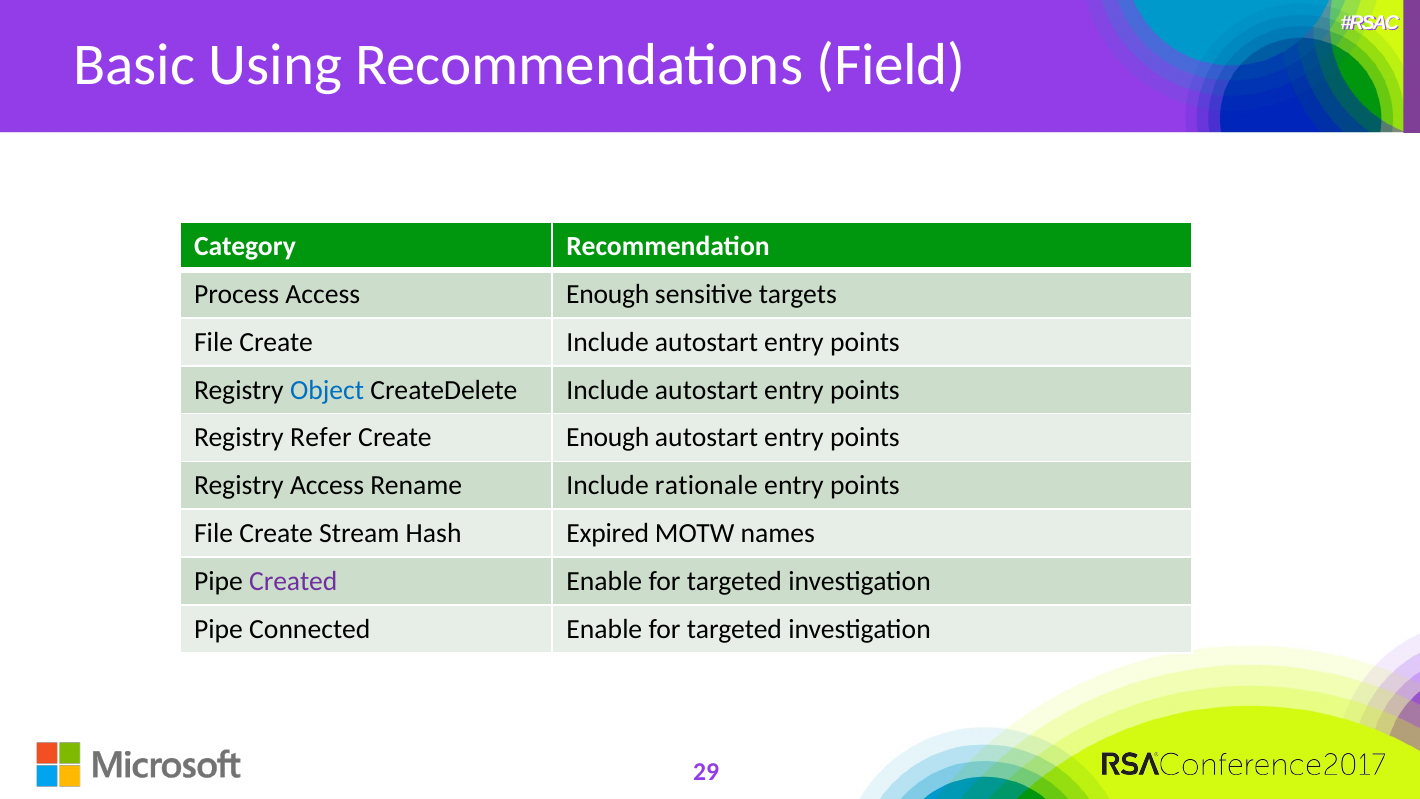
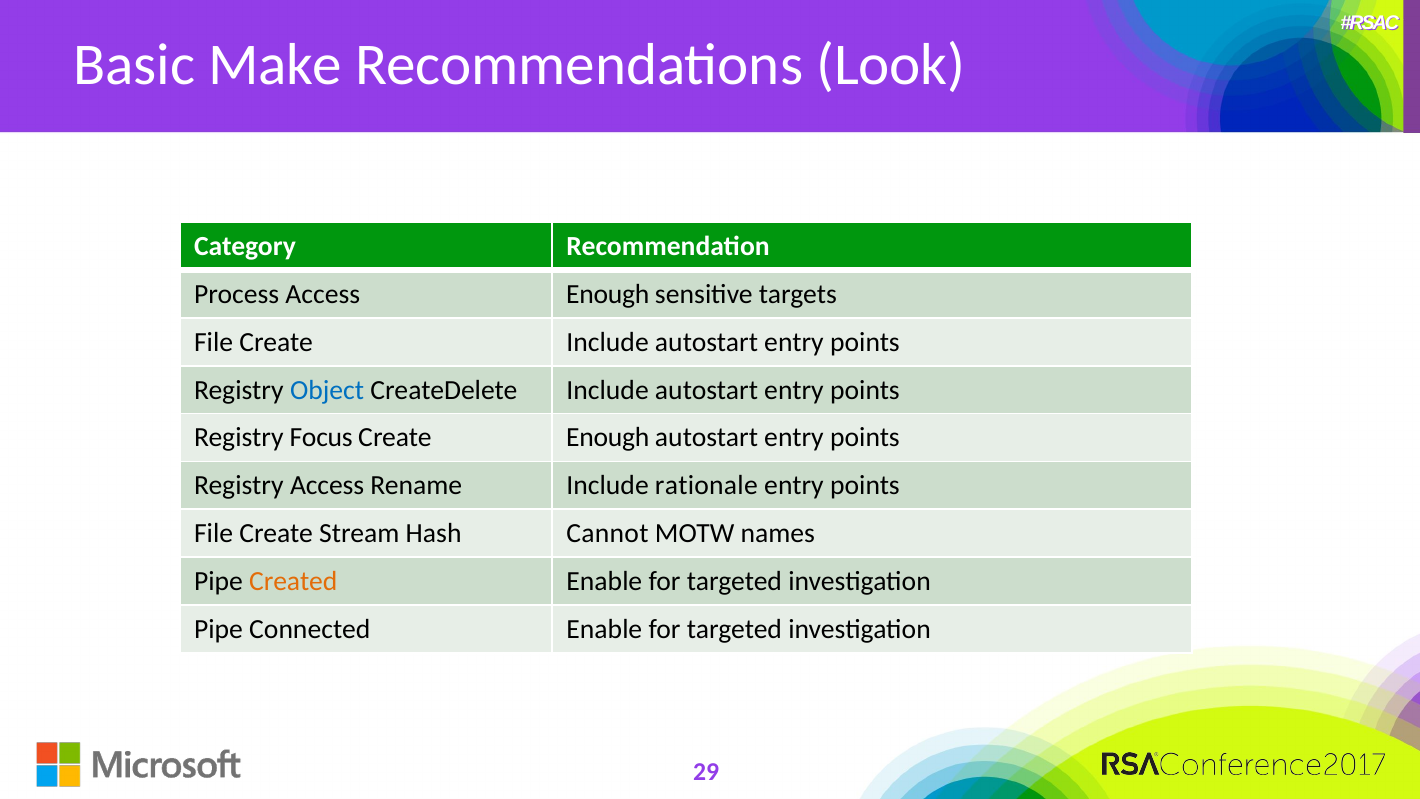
Using: Using -> Make
Field: Field -> Look
Refer: Refer -> Focus
Expired: Expired -> Cannot
Created colour: purple -> orange
